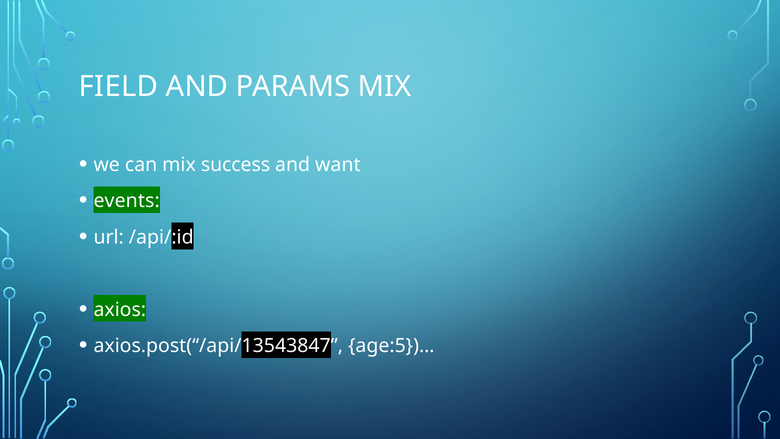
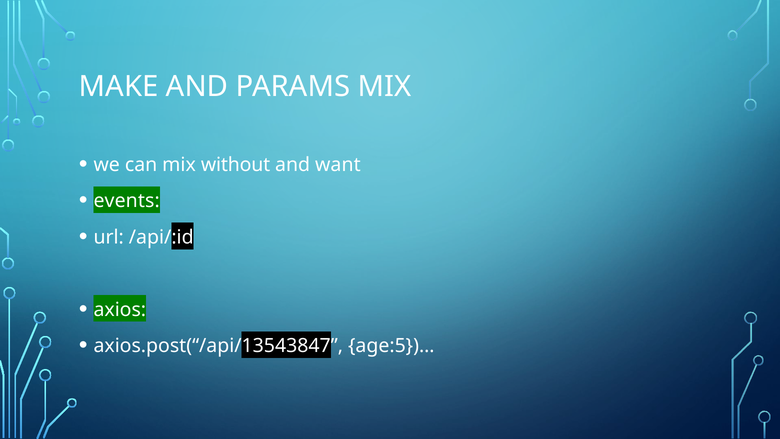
FIELD: FIELD -> MAKE
success: success -> without
